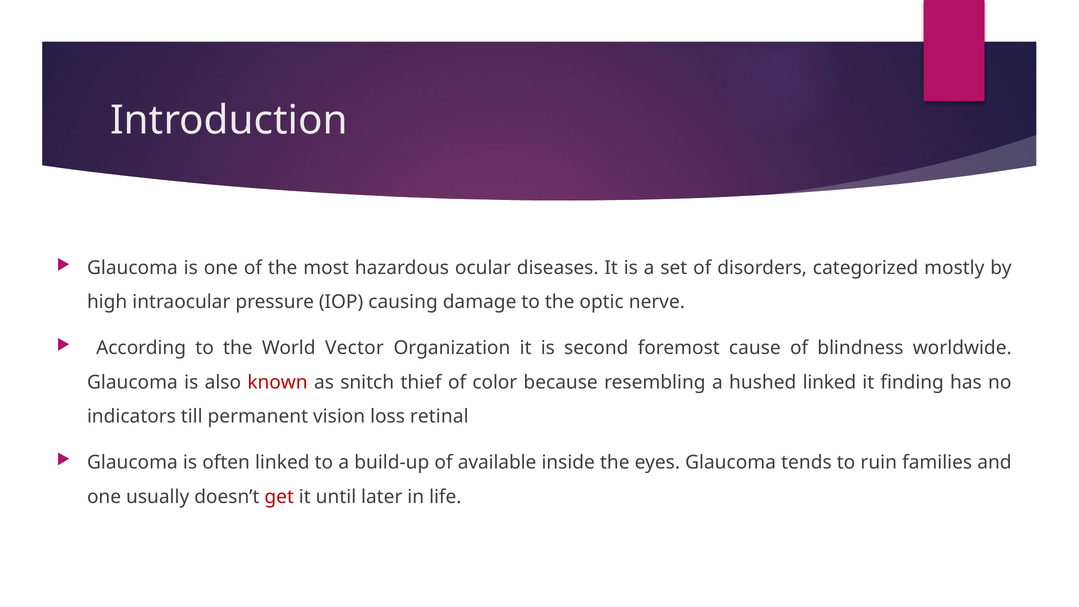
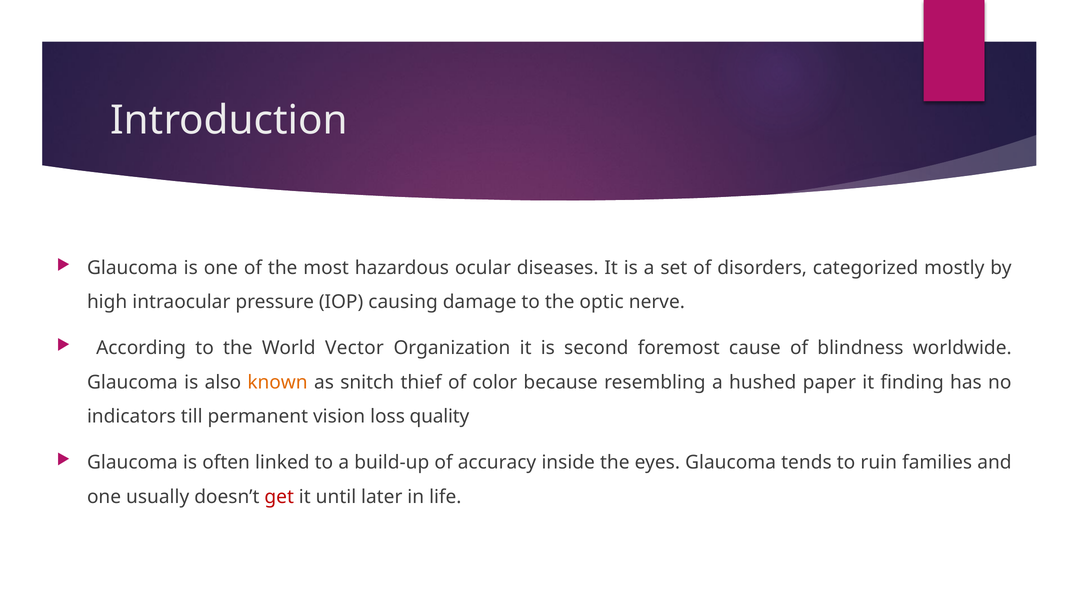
known colour: red -> orange
hushed linked: linked -> paper
retinal: retinal -> quality
available: available -> accuracy
